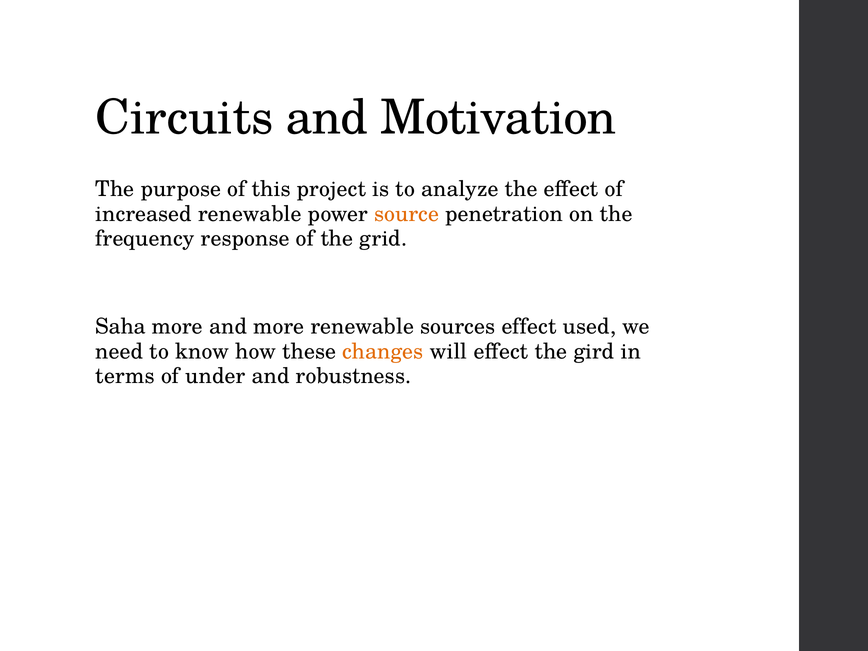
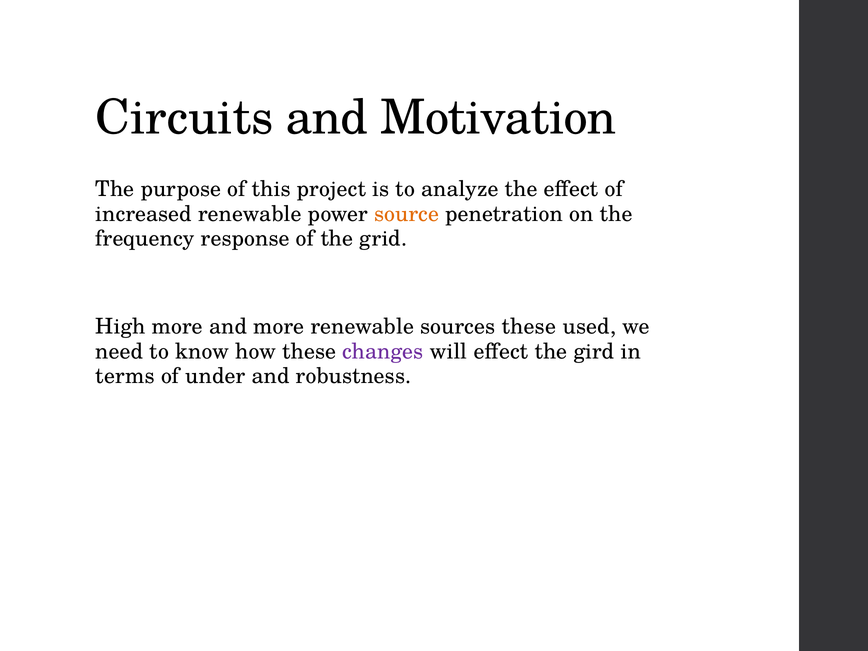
Saha: Saha -> High
sources effect: effect -> these
changes colour: orange -> purple
